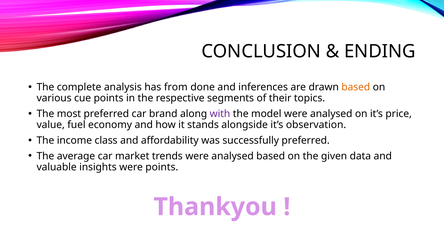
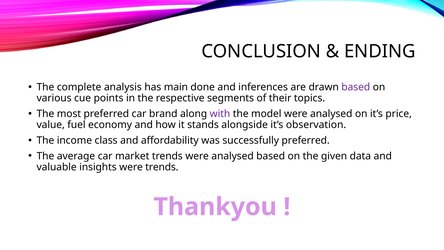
from: from -> main
based at (356, 87) colour: orange -> purple
were points: points -> trends
